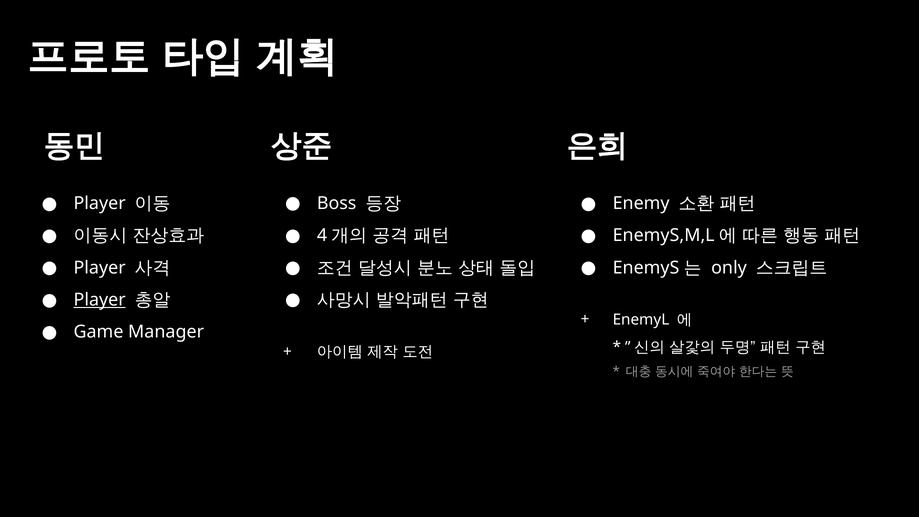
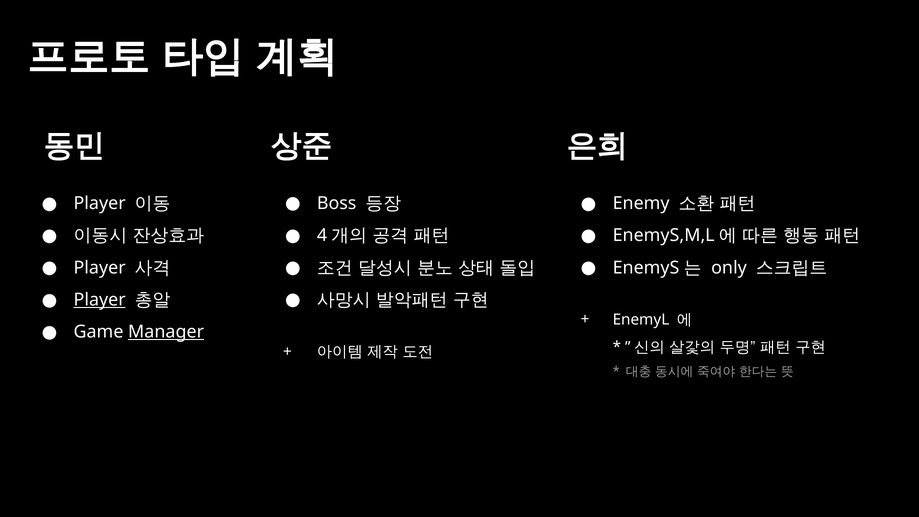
Manager underline: none -> present
